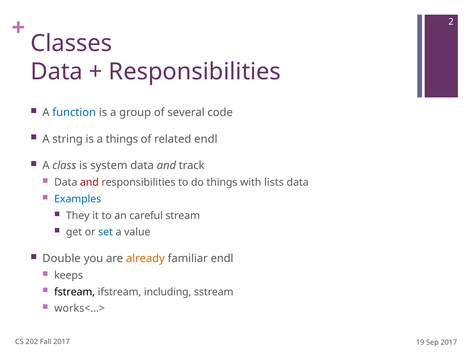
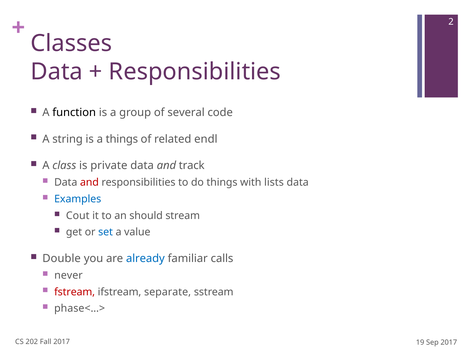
function colour: blue -> black
system: system -> private
They: They -> Cout
careful: careful -> should
already colour: orange -> blue
familiar endl: endl -> calls
keeps: keeps -> never
fstream colour: black -> red
including: including -> separate
works<…>: works<…> -> phase<…>
